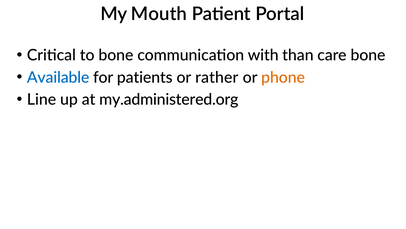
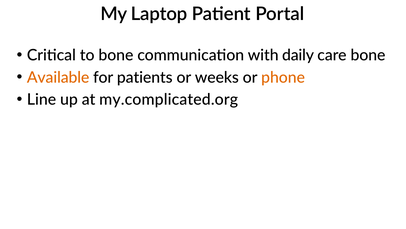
Mouth: Mouth -> Laptop
than: than -> daily
Available colour: blue -> orange
rather: rather -> weeks
my.administered.org: my.administered.org -> my.complicated.org
